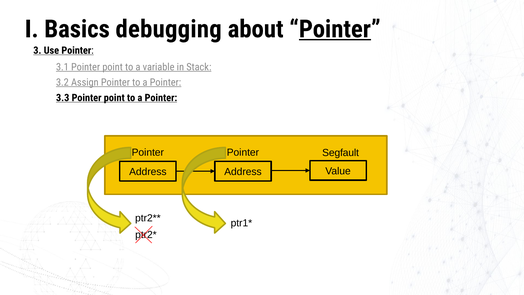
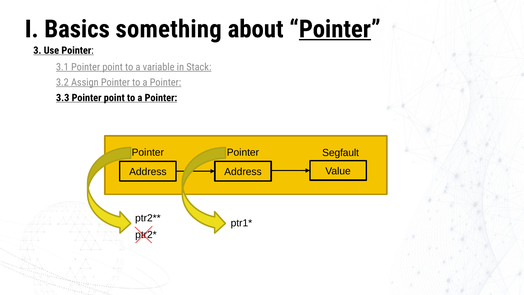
debugging: debugging -> something
